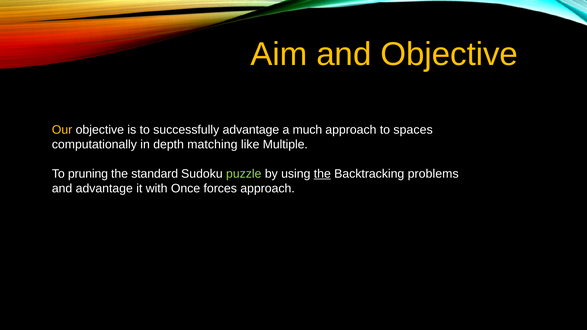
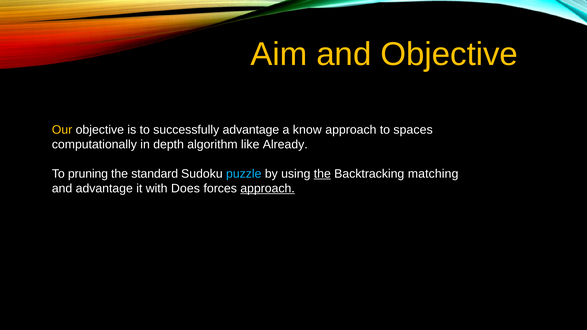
much: much -> know
matching: matching -> algorithm
Multiple: Multiple -> Already
puzzle colour: light green -> light blue
problems: problems -> matching
Once: Once -> Does
approach at (268, 189) underline: none -> present
